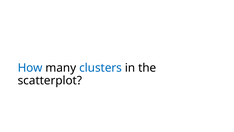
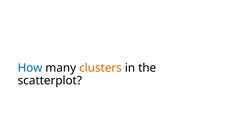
clusters colour: blue -> orange
